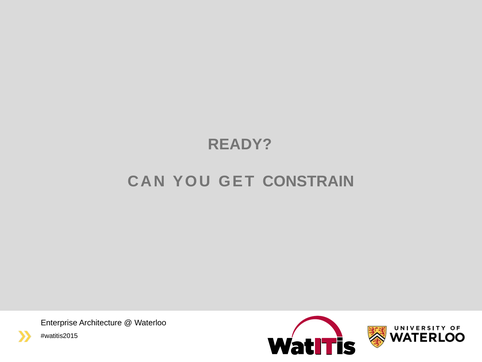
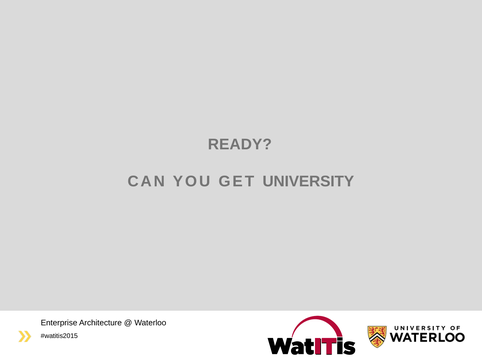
CONSTRAIN: CONSTRAIN -> UNIVERSITY
